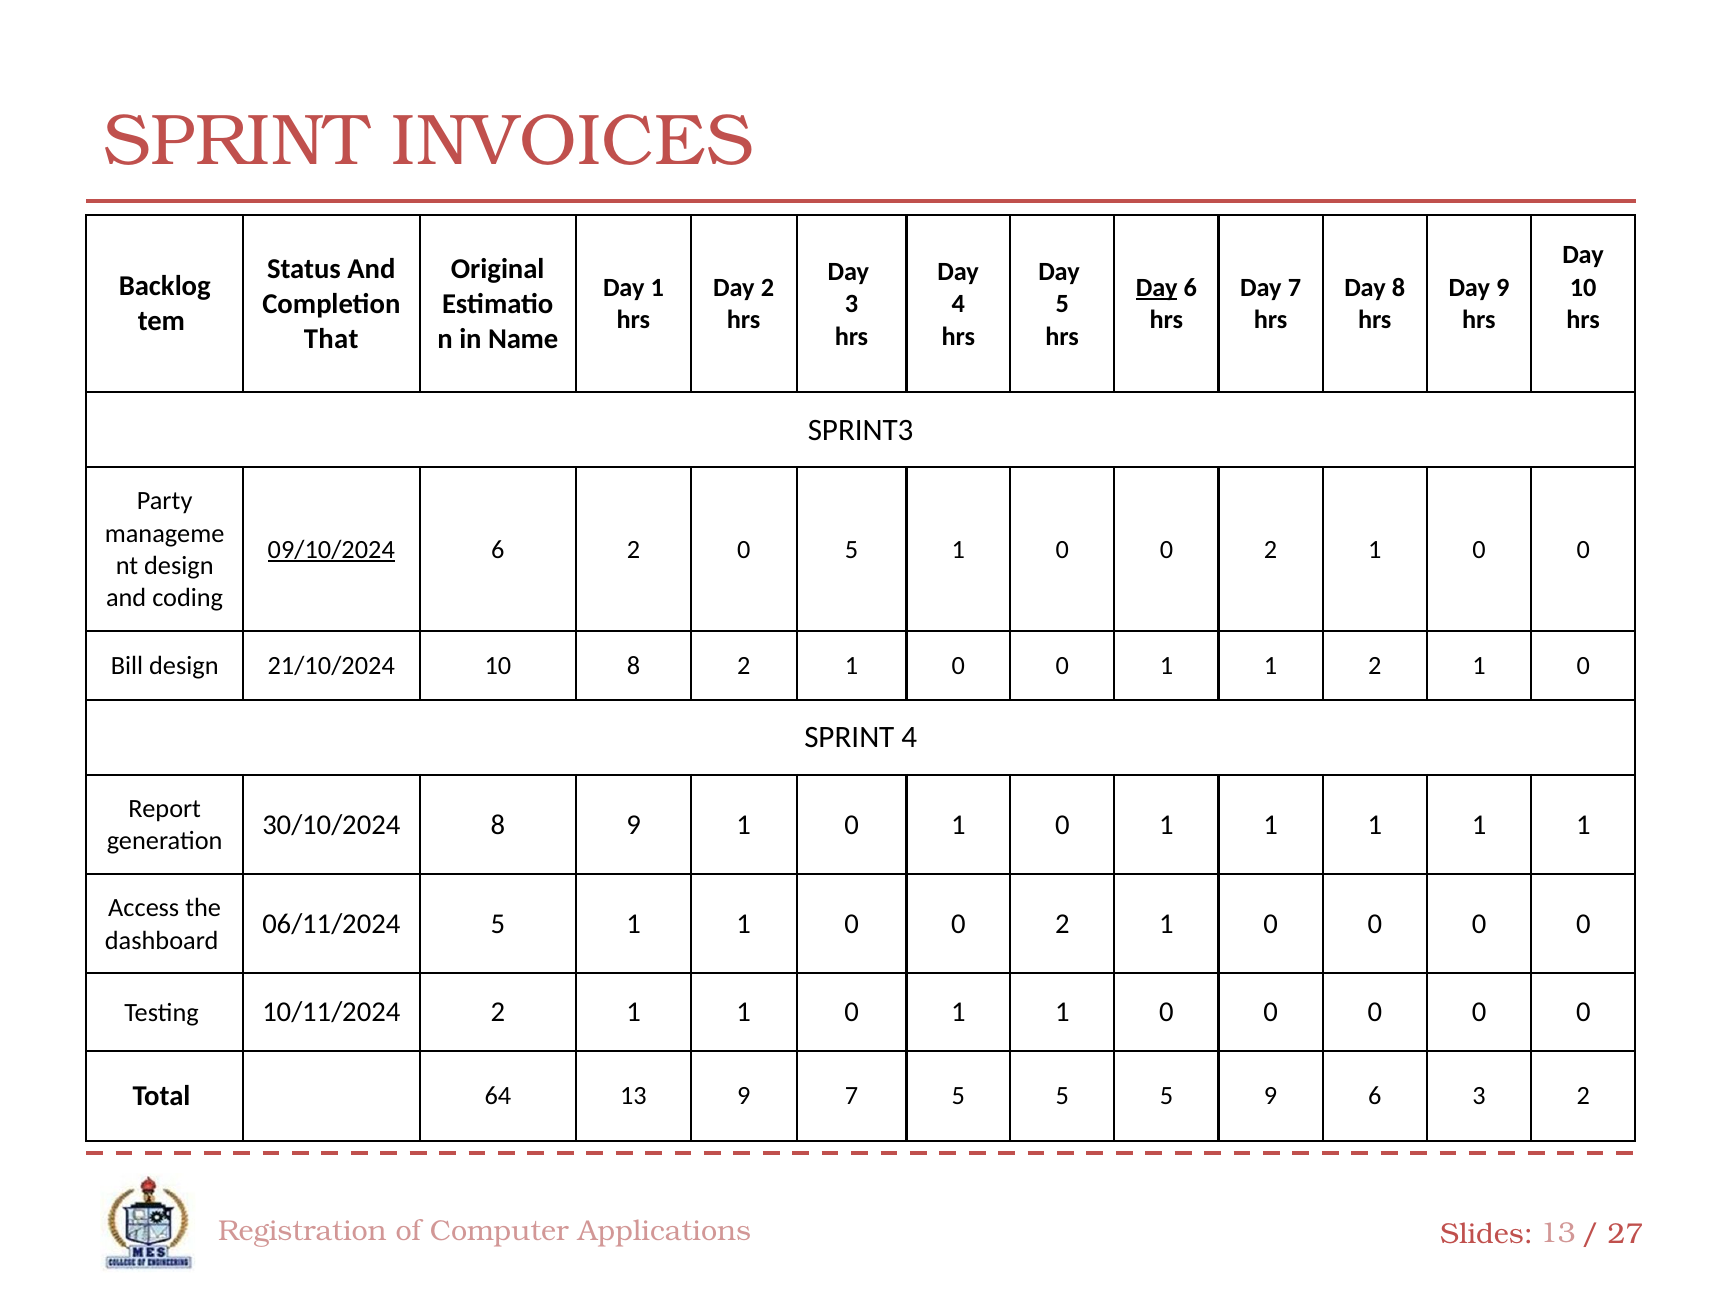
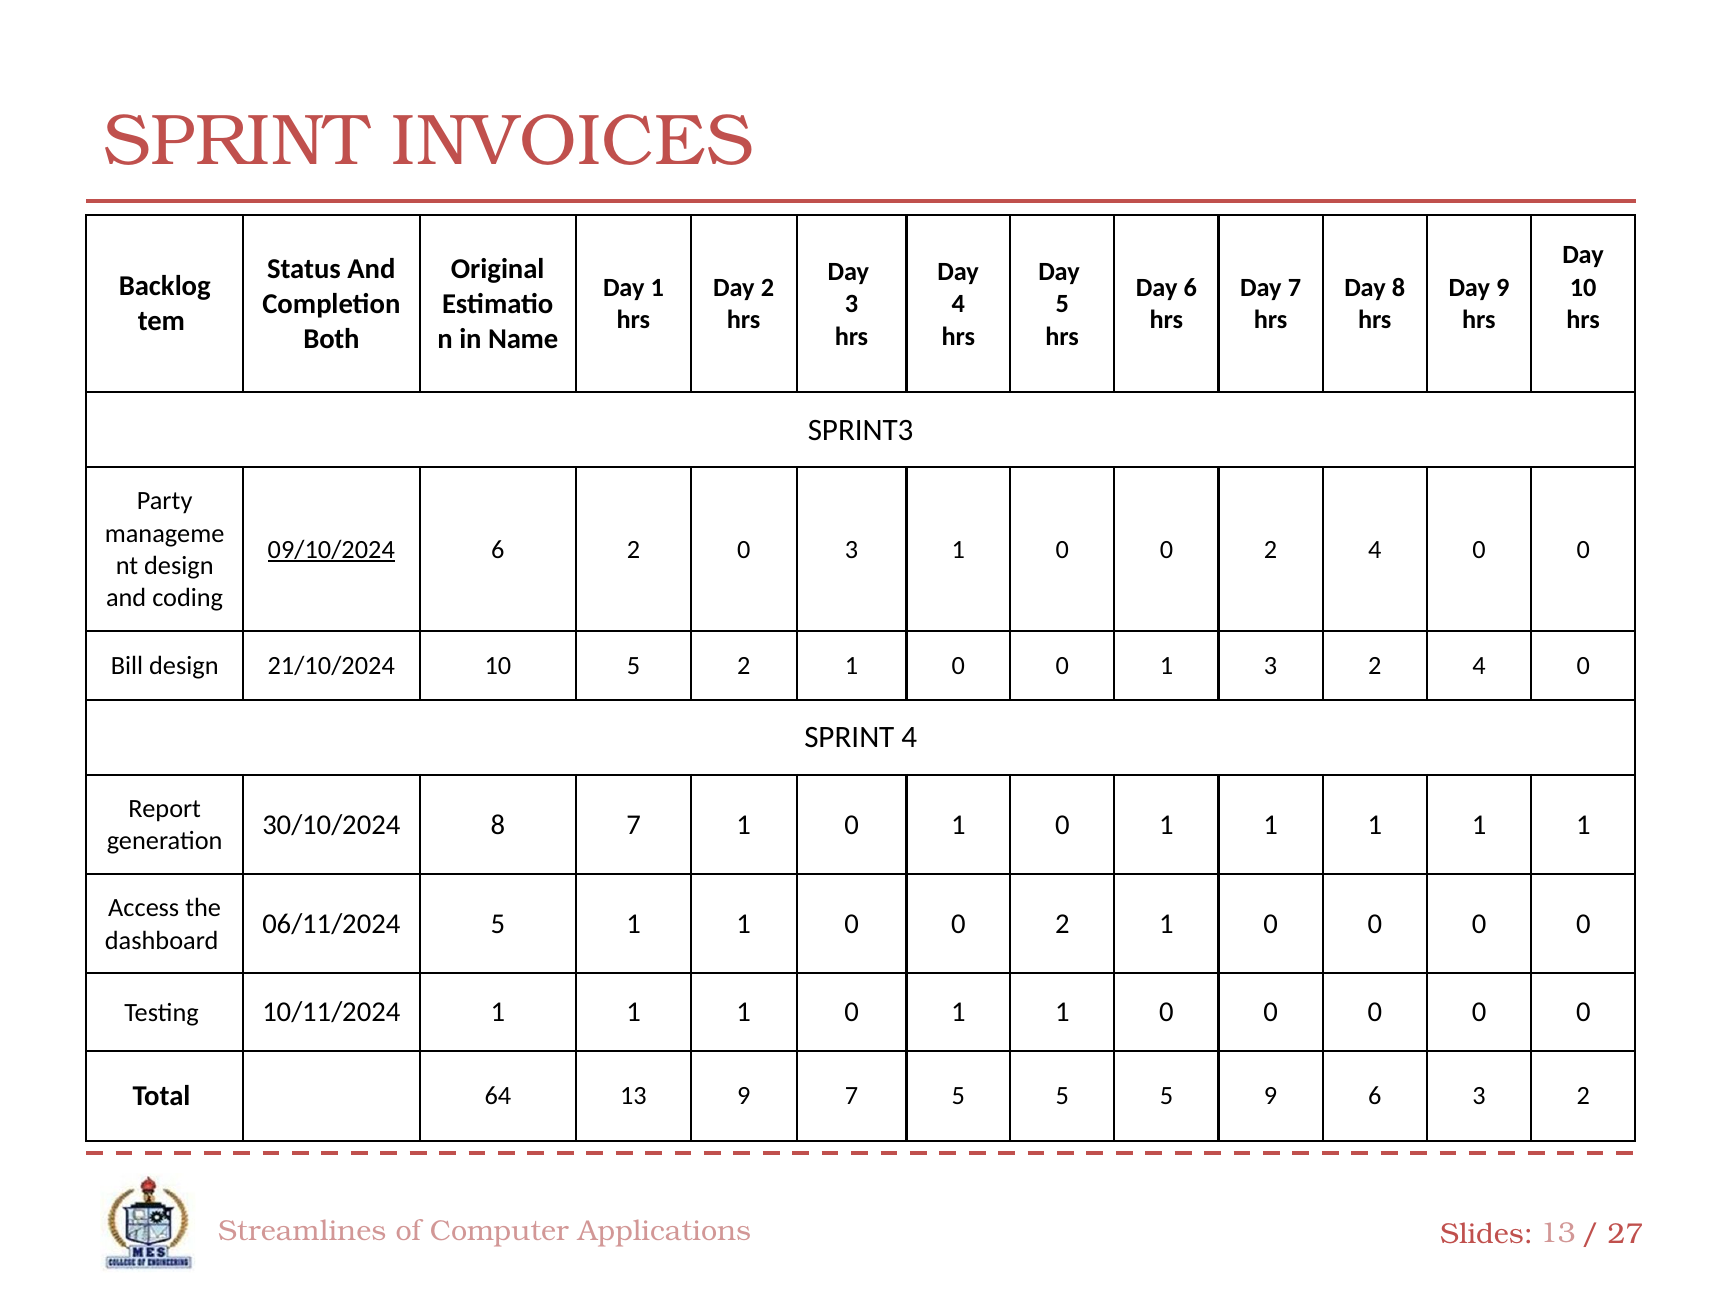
Day at (1157, 288) underline: present -> none
That: That -> Both
0 5: 5 -> 3
1 at (1375, 550): 1 -> 4
10 8: 8 -> 5
0 0 1 1: 1 -> 3
1 at (1479, 666): 1 -> 4
8 9: 9 -> 7
10/11/2024 2: 2 -> 1
Registration: Registration -> Streamlines
